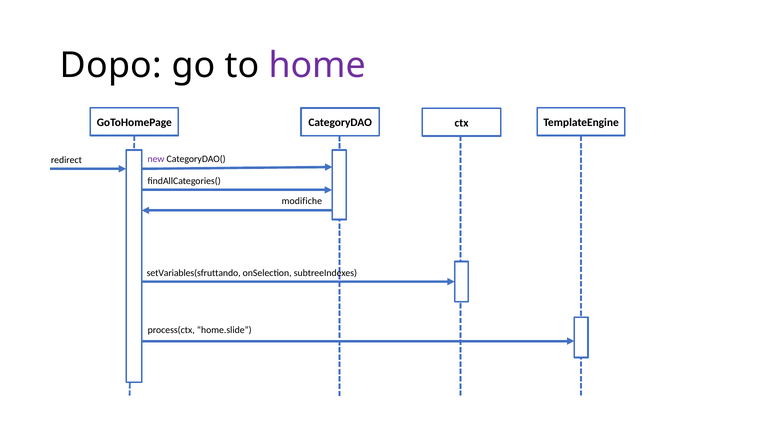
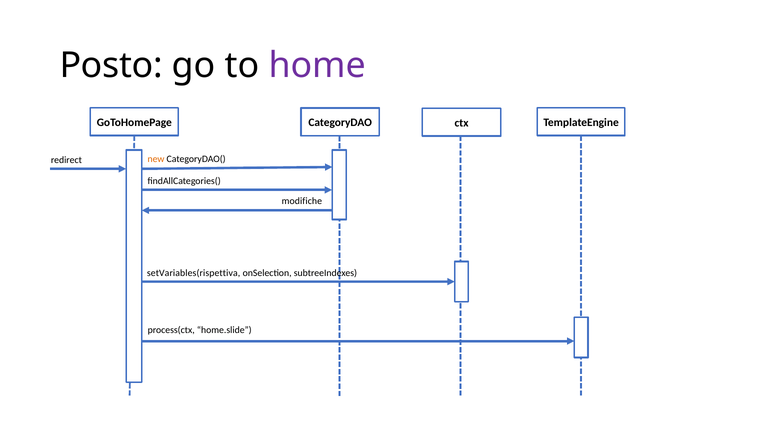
Dopo: Dopo -> Posto
new colour: purple -> orange
setVariables(sfruttando: setVariables(sfruttando -> setVariables(rispettiva
